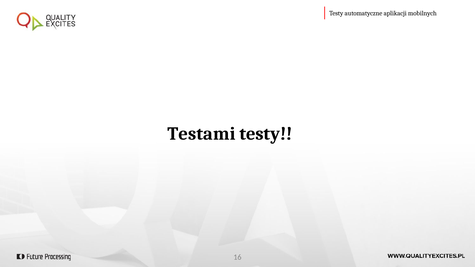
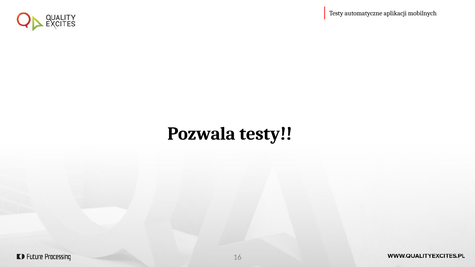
Testami: Testami -> Pozwala
